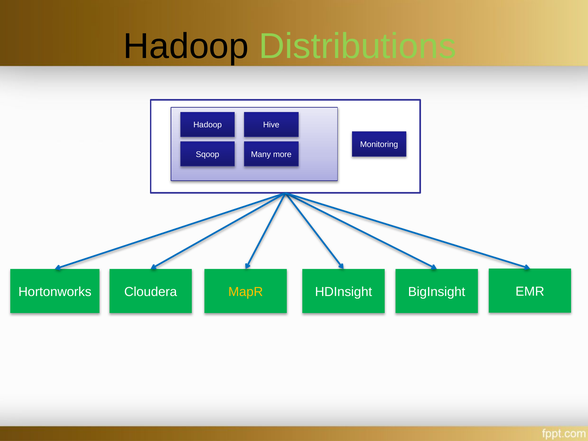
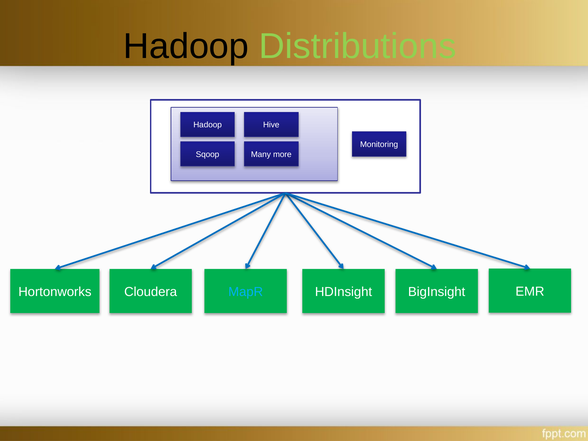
MapR colour: yellow -> light blue
